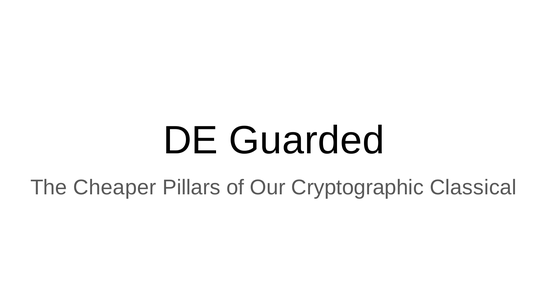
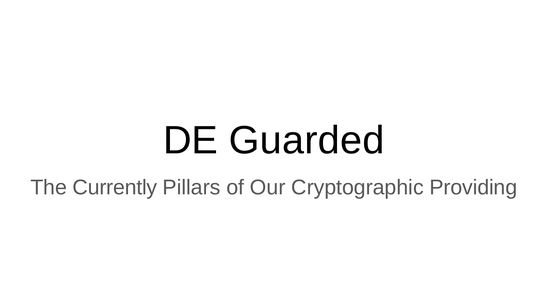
Cheaper: Cheaper -> Currently
Classical: Classical -> Providing
